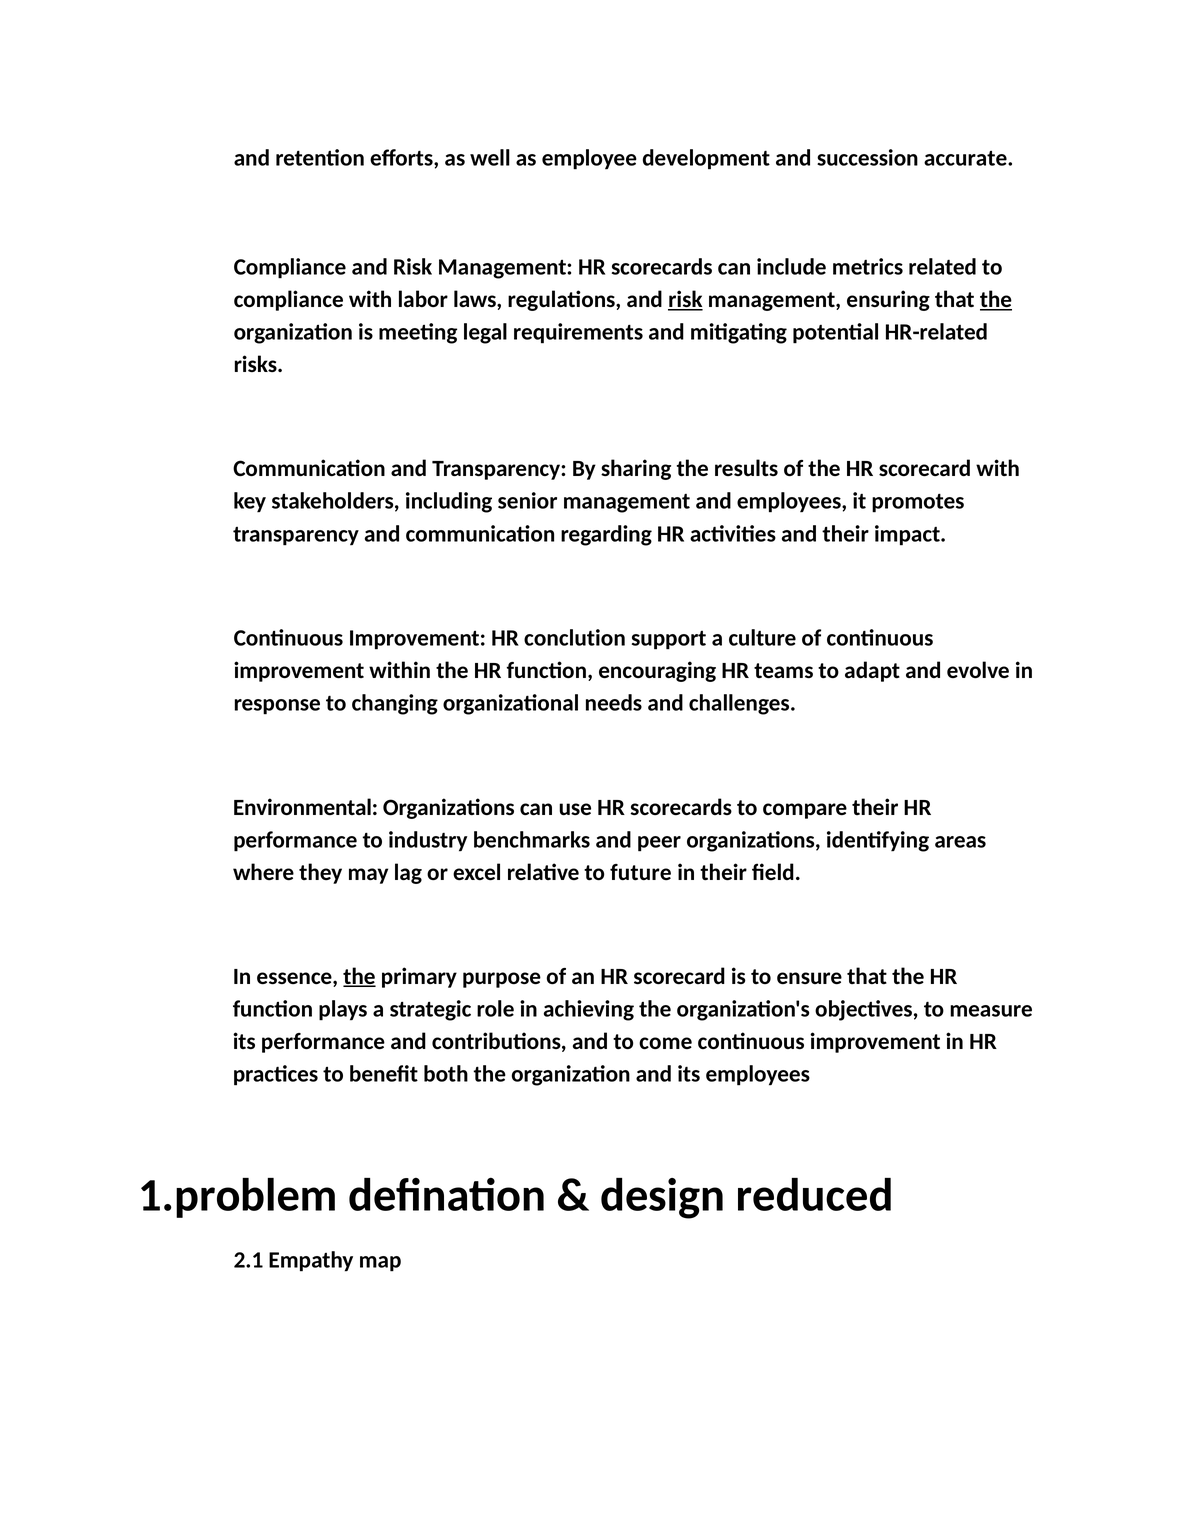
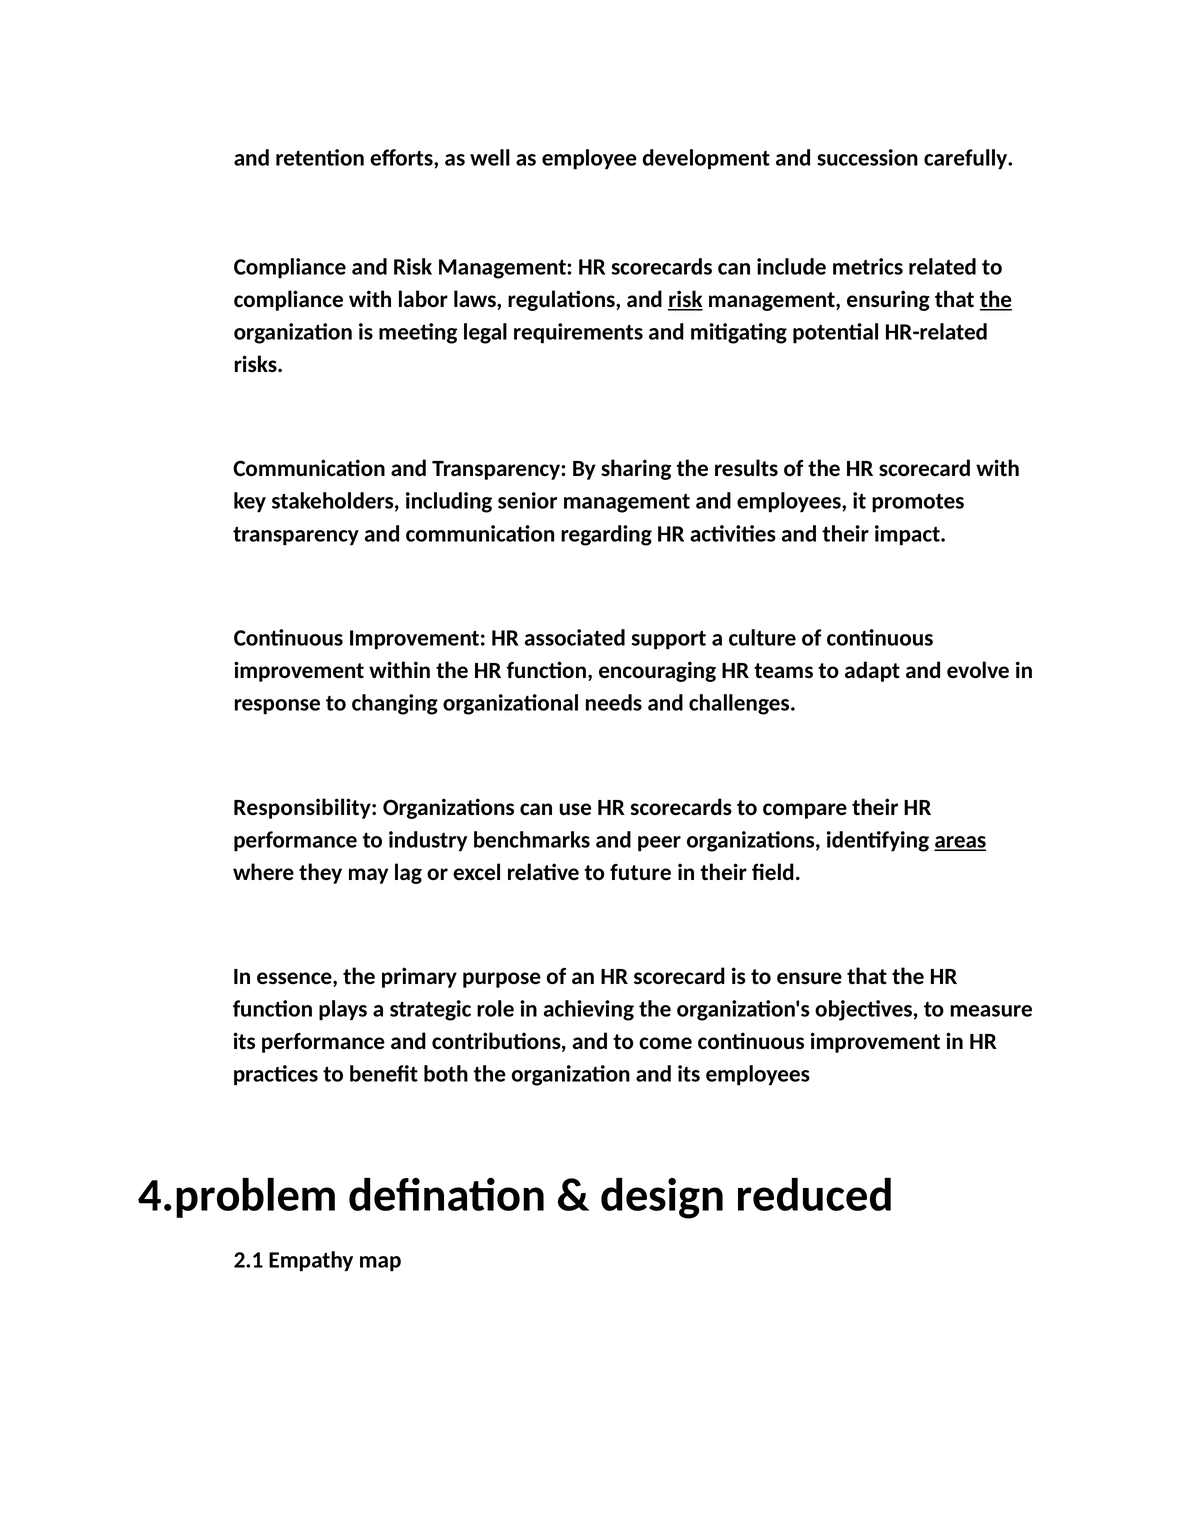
accurate: accurate -> carefully
conclution: conclution -> associated
Environmental: Environmental -> Responsibility
areas underline: none -> present
the at (359, 976) underline: present -> none
1.problem: 1.problem -> 4.problem
